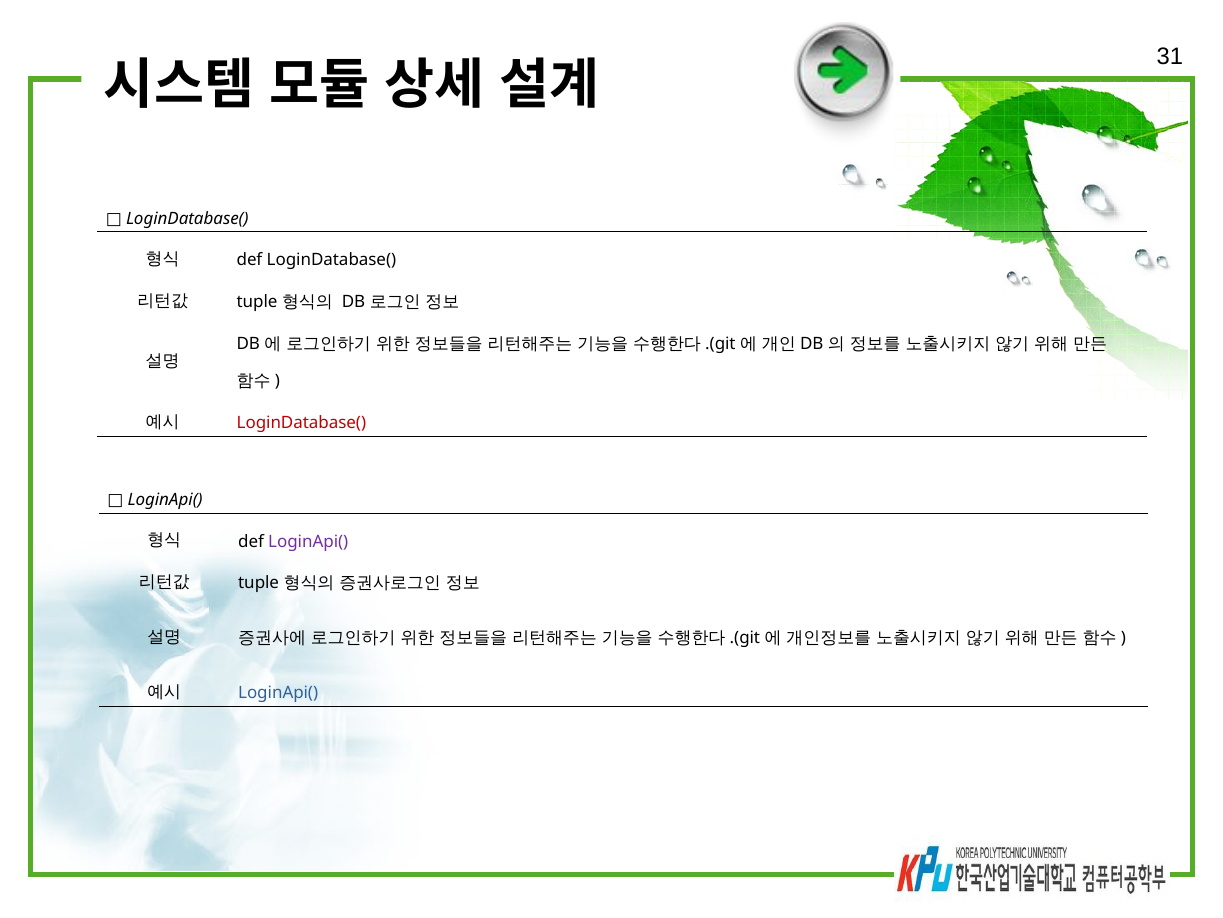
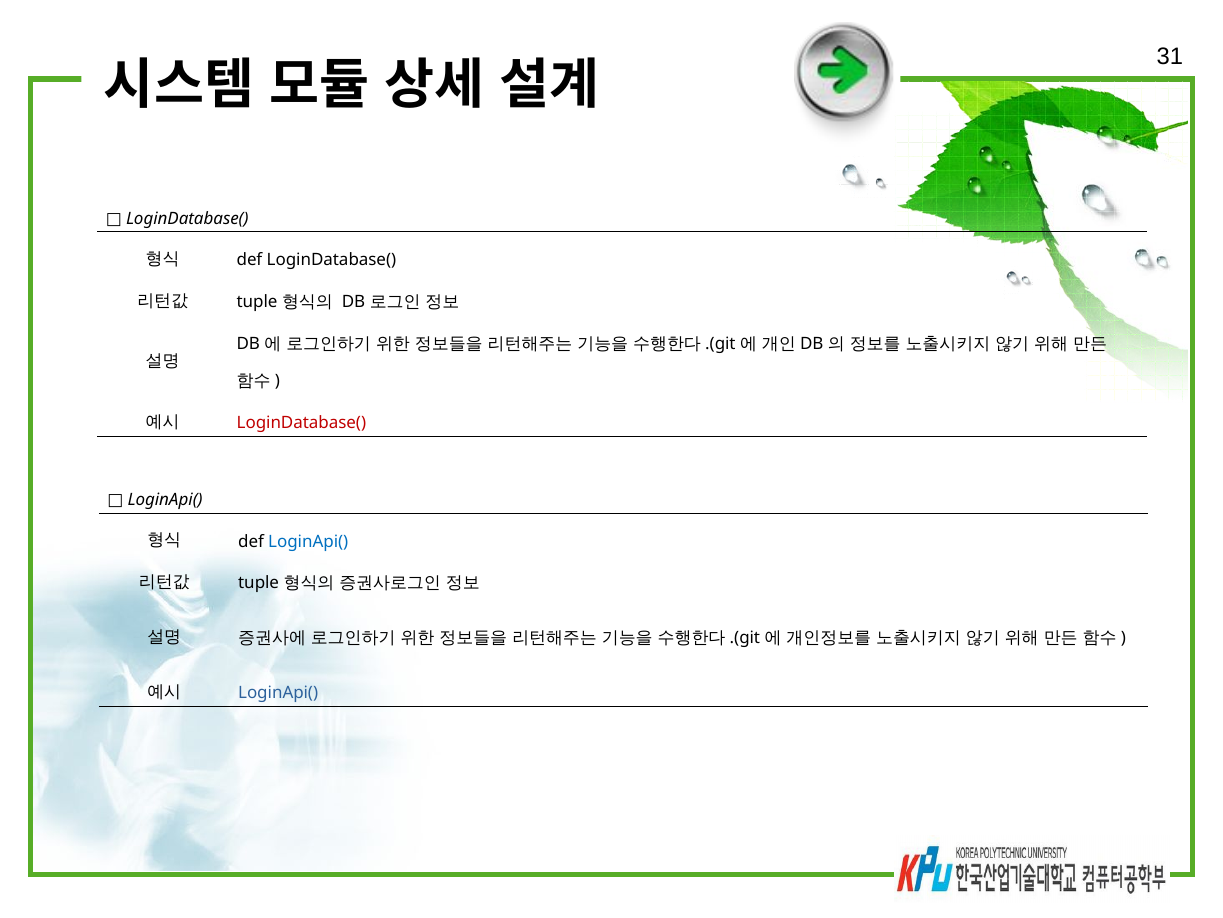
LoginApi( at (308, 541) colour: purple -> blue
